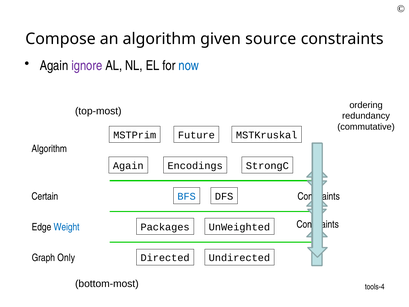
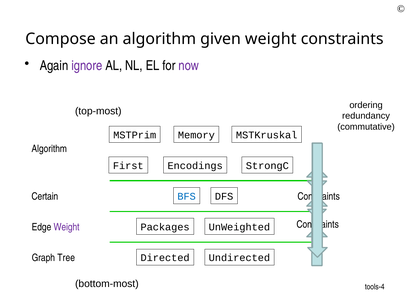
given source: source -> weight
now colour: blue -> purple
Future: Future -> Memory
Again at (128, 166): Again -> First
Weight at (67, 227) colour: blue -> purple
Only: Only -> Tree
